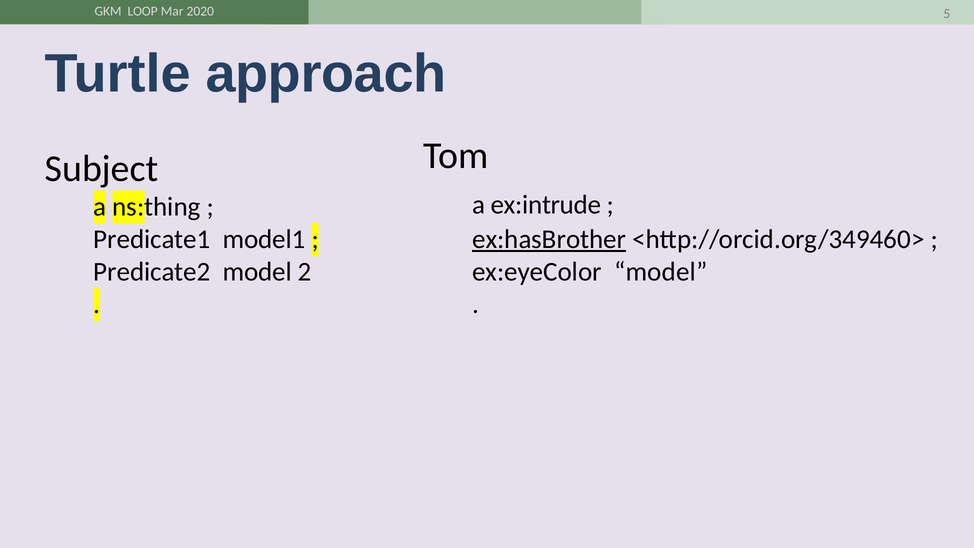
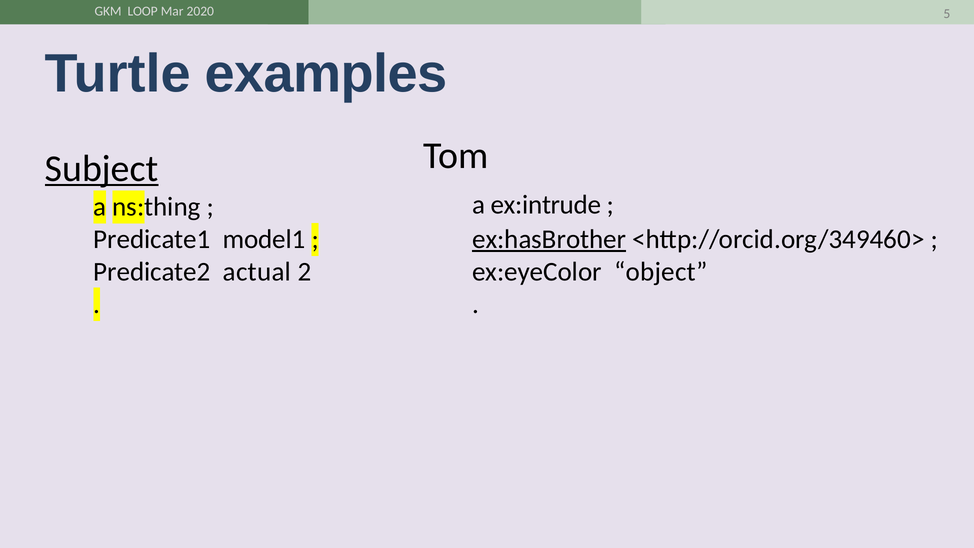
approach: approach -> examples
Subject underline: none -> present
ex:eyeColor model: model -> object
Predicate2 model: model -> actual
